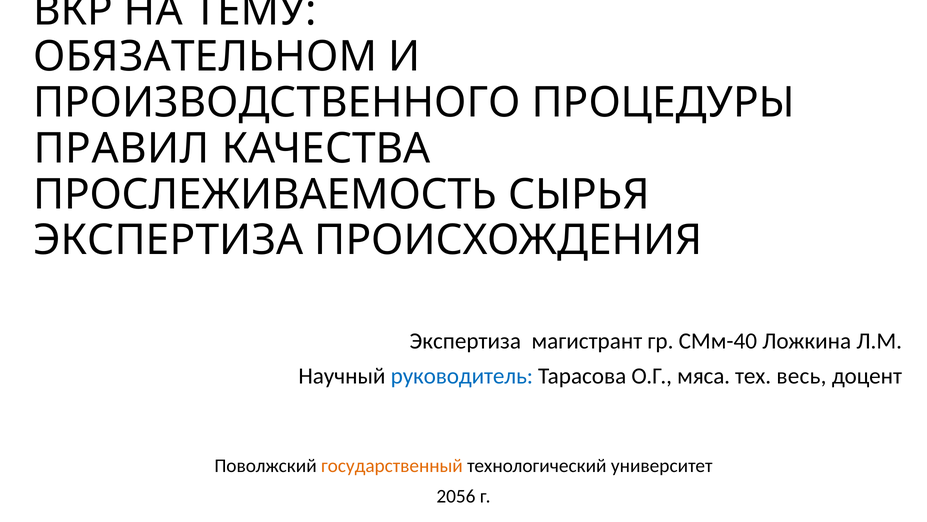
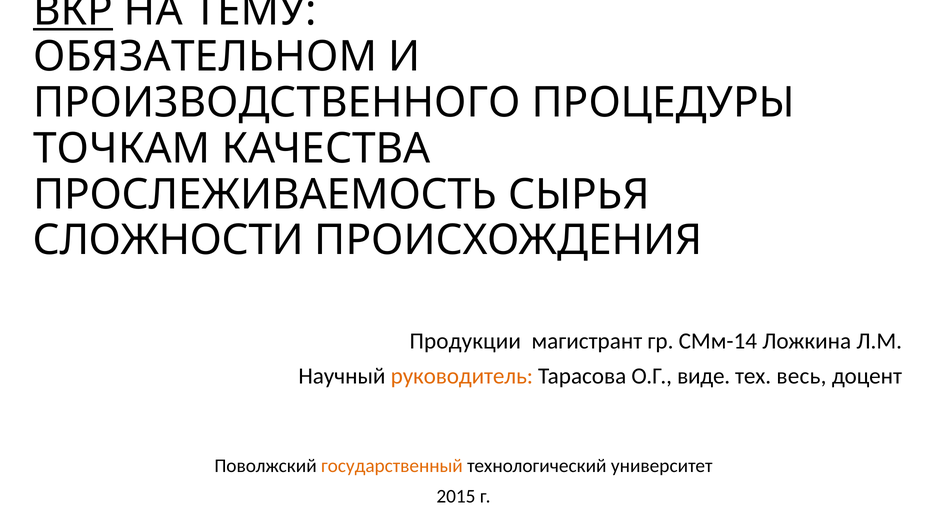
ВКР underline: none -> present
ПРАВИЛ: ПРАВИЛ -> ТОЧКАМ
ЭКСПЕРТИЗА at (168, 240): ЭКСПЕРТИЗА -> СЛОЖНОСТИ
Экспертиза at (465, 341): Экспертиза -> Продукции
СМм-40: СМм-40 -> СМм-14
руководитель colour: blue -> orange
мяса: мяса -> виде
2056: 2056 -> 2015
